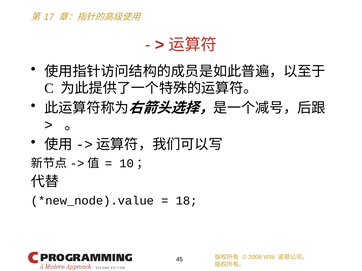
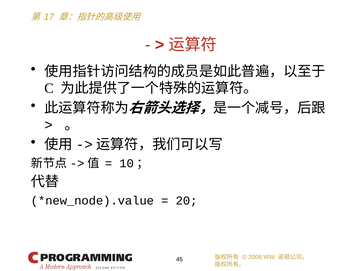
18: 18 -> 20
